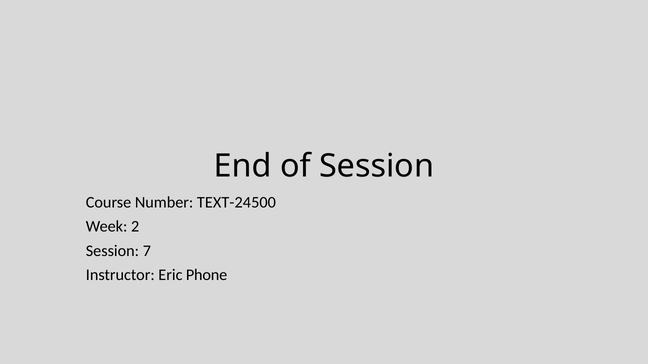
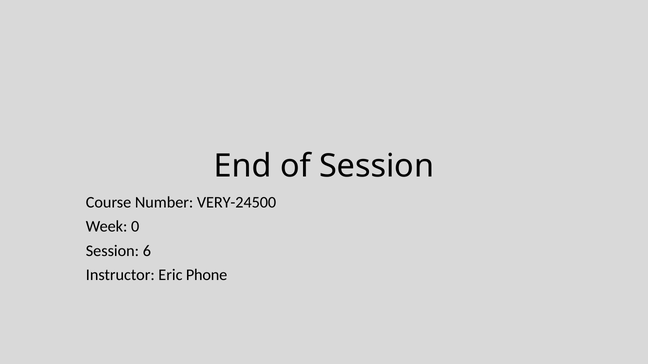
TEXT-24500: TEXT-24500 -> VERY-24500
2: 2 -> 0
7: 7 -> 6
